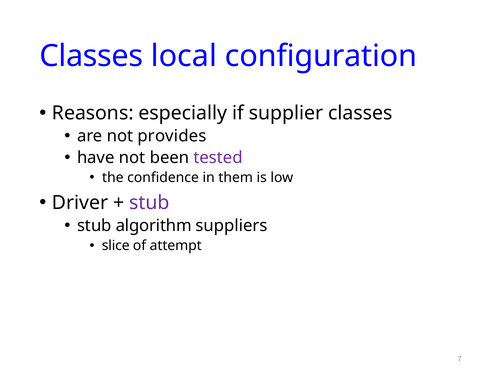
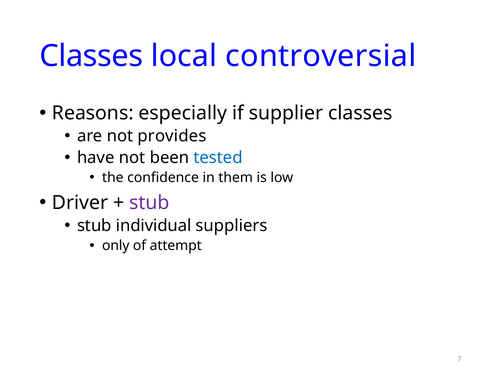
configuration: configuration -> controversial
tested colour: purple -> blue
algorithm: algorithm -> individual
slice: slice -> only
